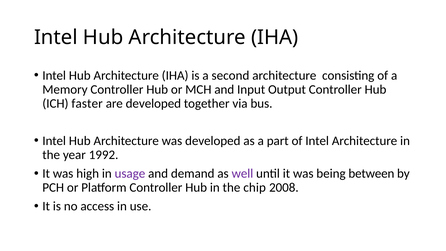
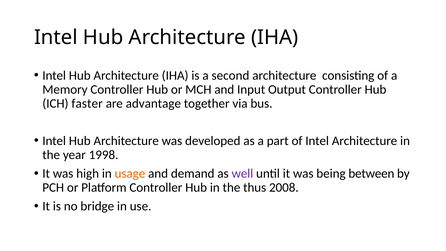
are developed: developed -> advantage
1992: 1992 -> 1998
usage colour: purple -> orange
chip: chip -> thus
access: access -> bridge
